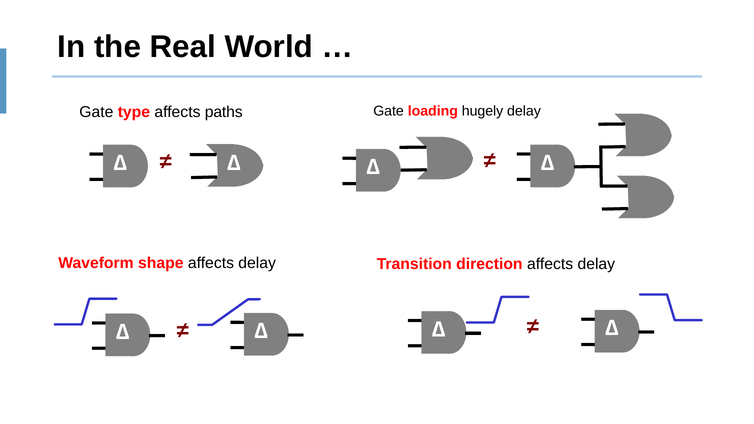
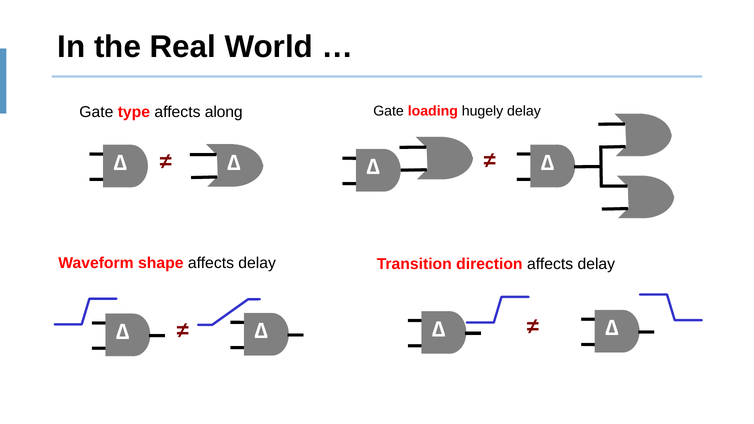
paths: paths -> along
